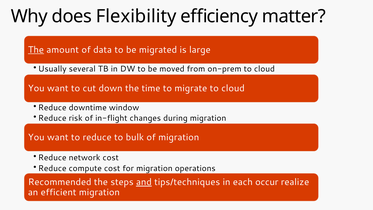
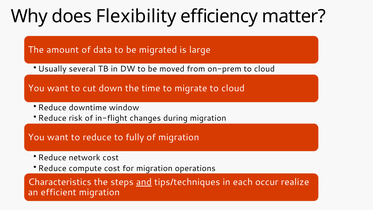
The at (36, 50) underline: present -> none
bulk: bulk -> fully
Recommended: Recommended -> Characteristics
